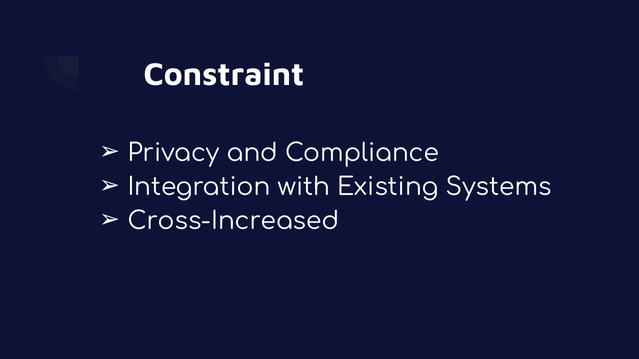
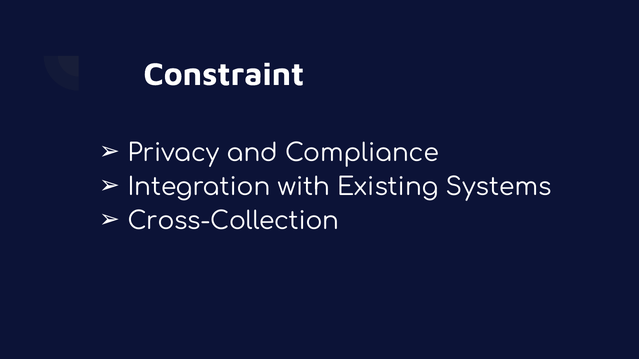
Cross-Increased: Cross-Increased -> Cross-Collection
